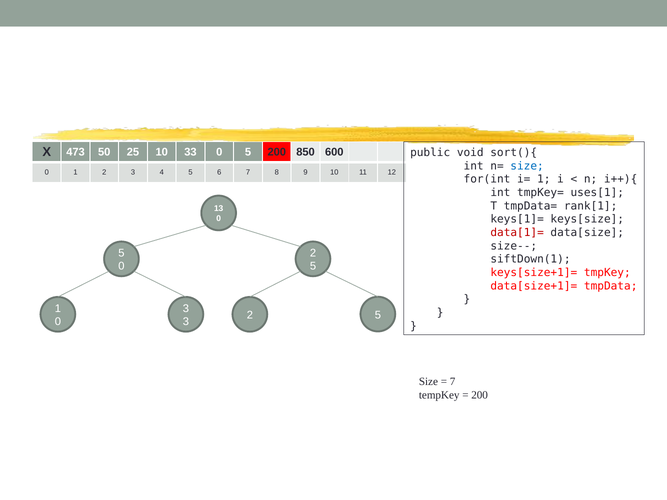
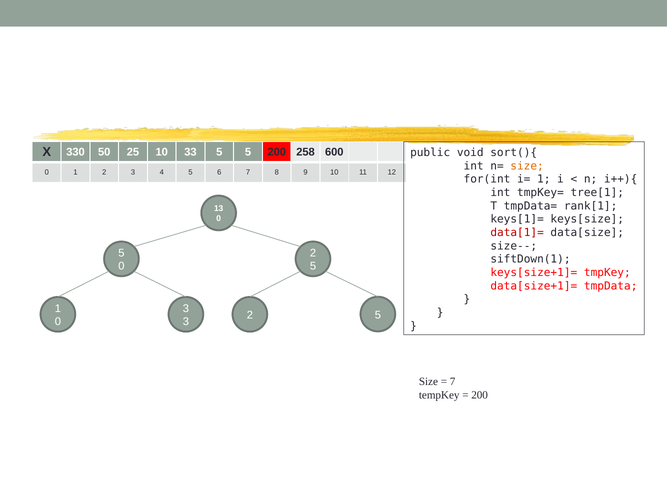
473: 473 -> 330
33 0: 0 -> 5
850: 850 -> 258
size at (527, 166) colour: blue -> orange
uses[1: uses[1 -> tree[1
